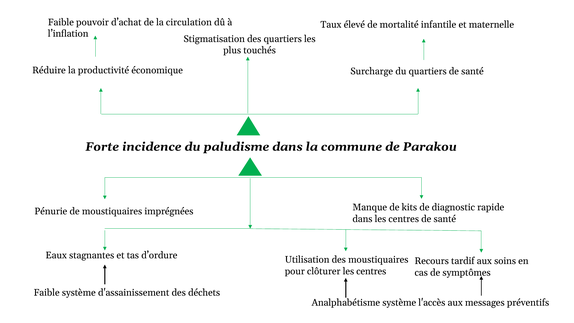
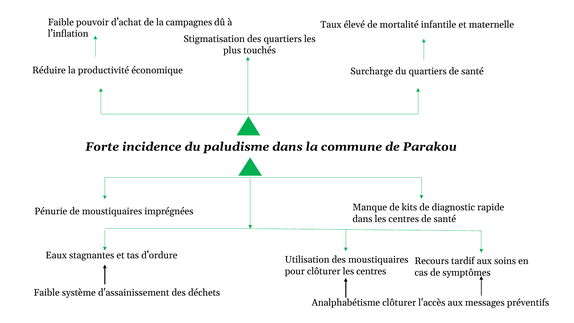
circulation: circulation -> campagnes
Analphabétisme système: système -> clôturer
